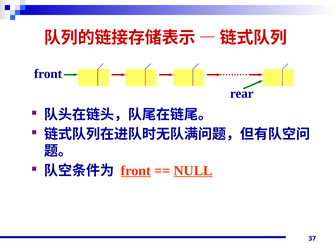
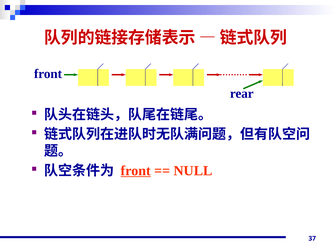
NULL underline: present -> none
